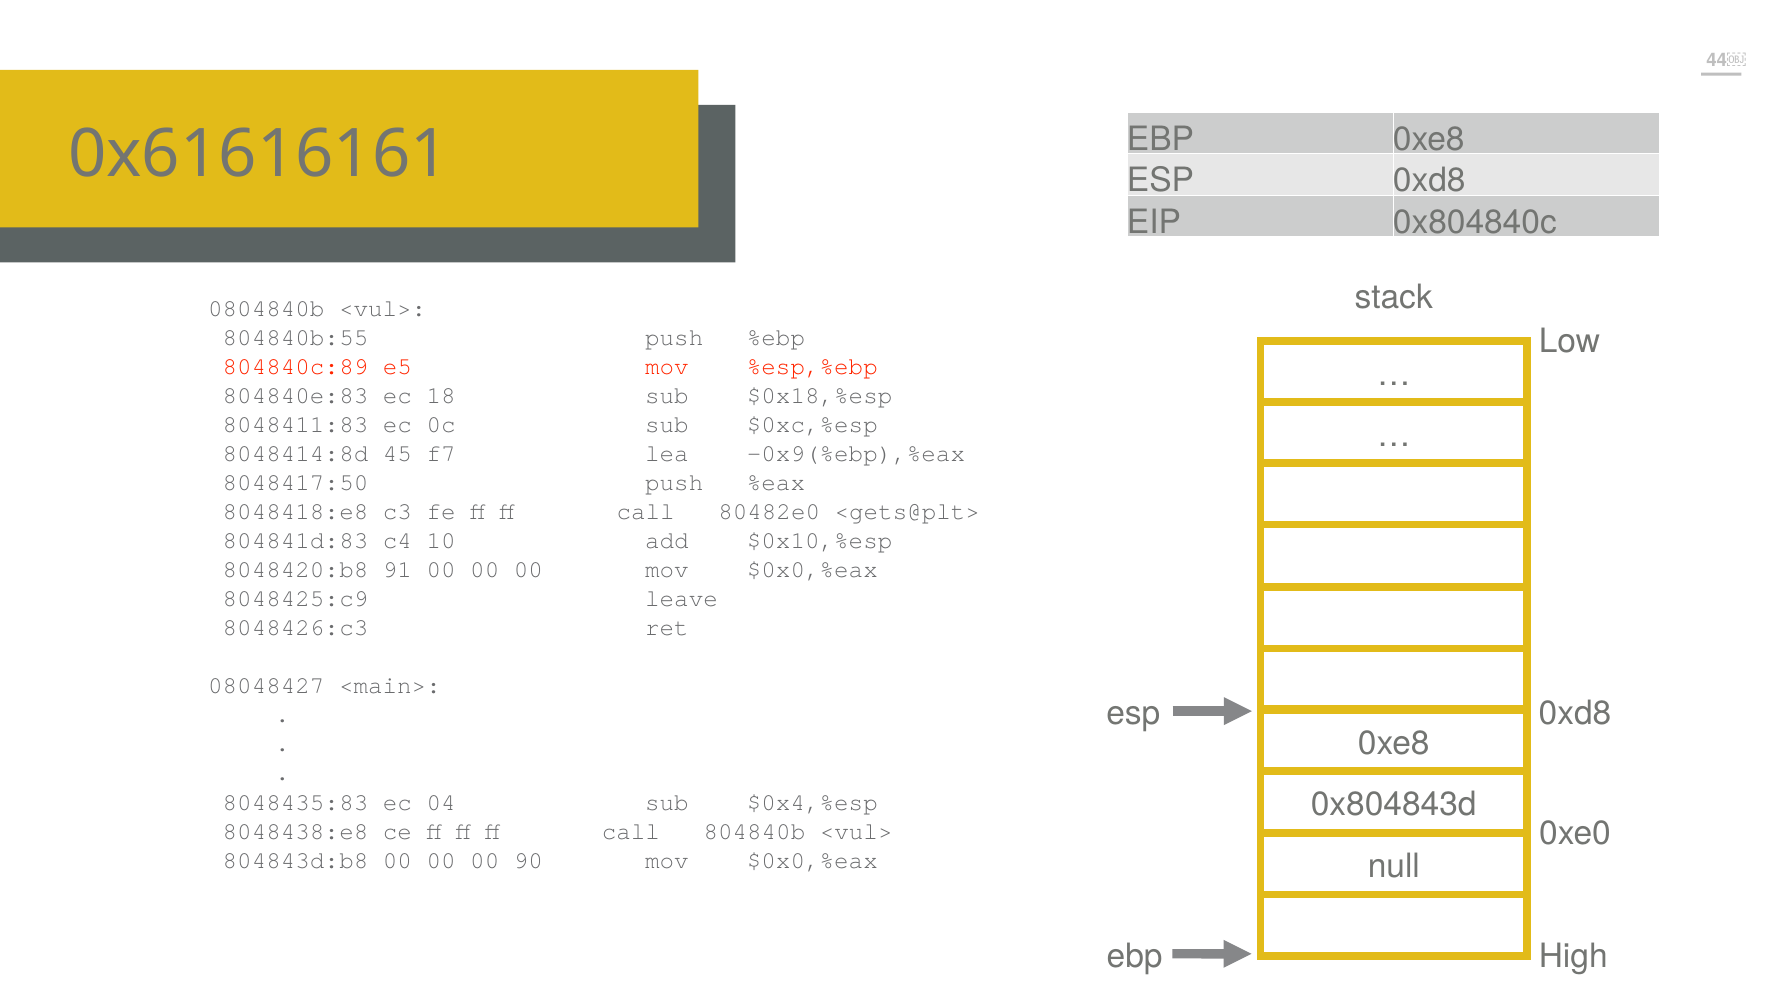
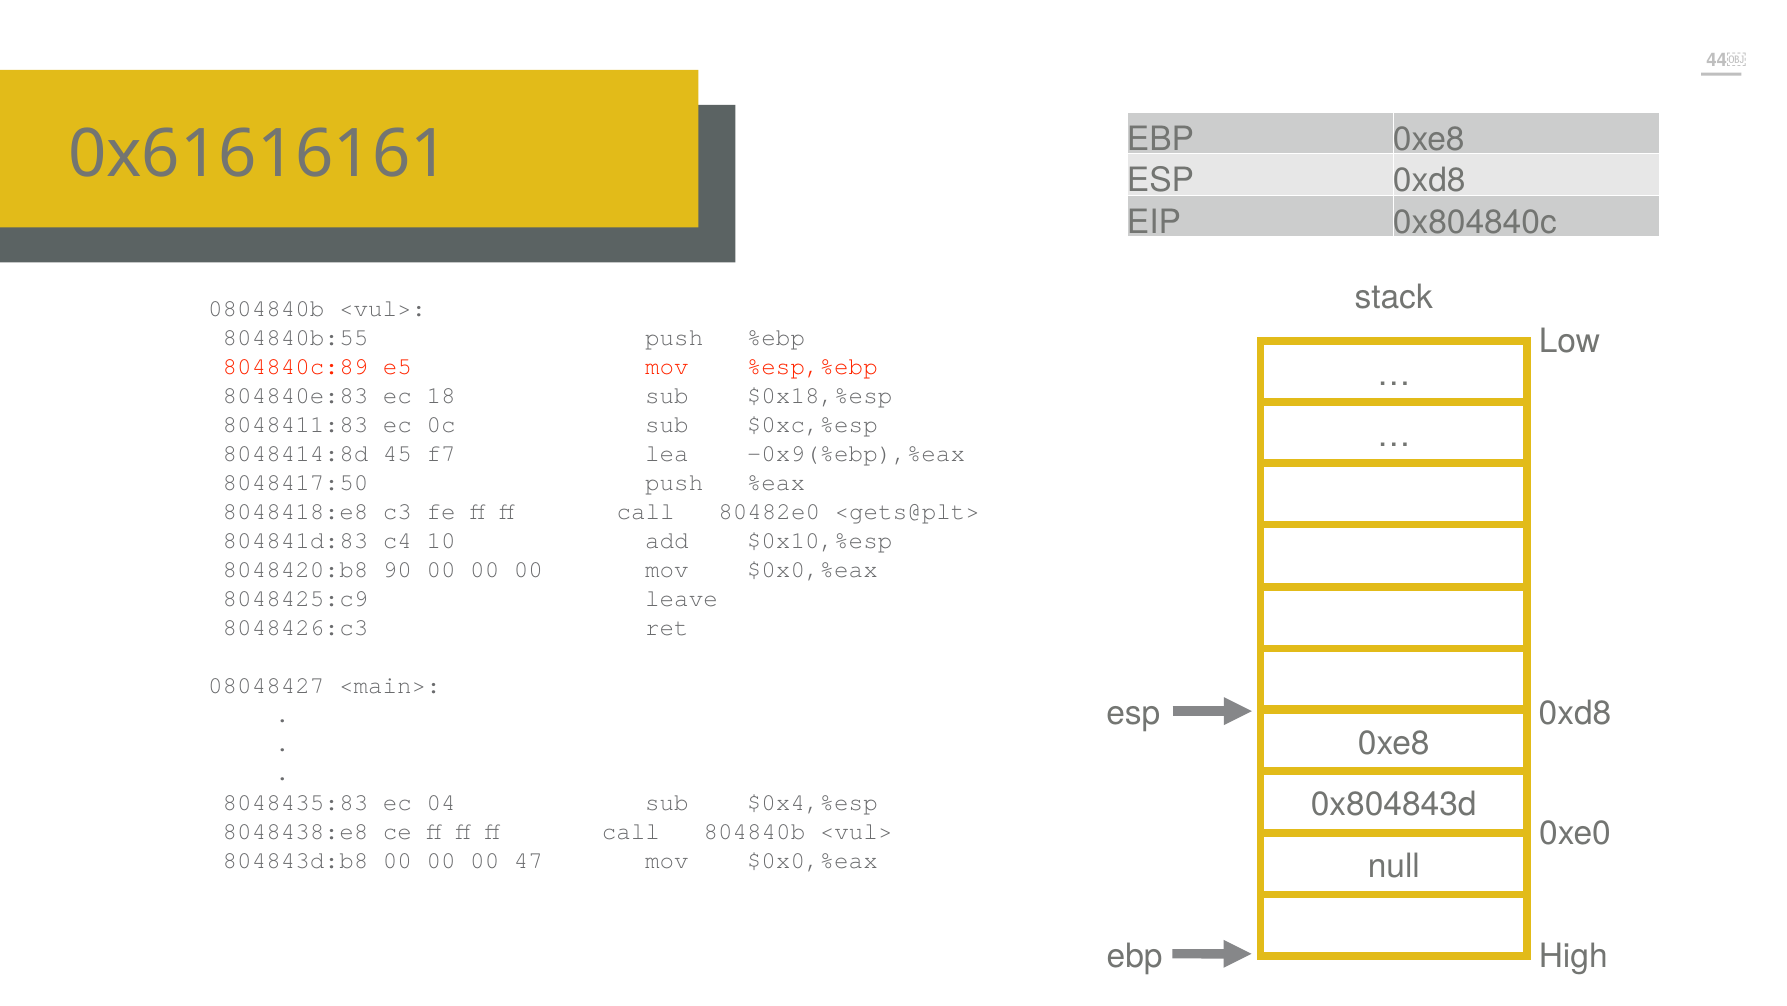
91: 91 -> 90
90: 90 -> 47
